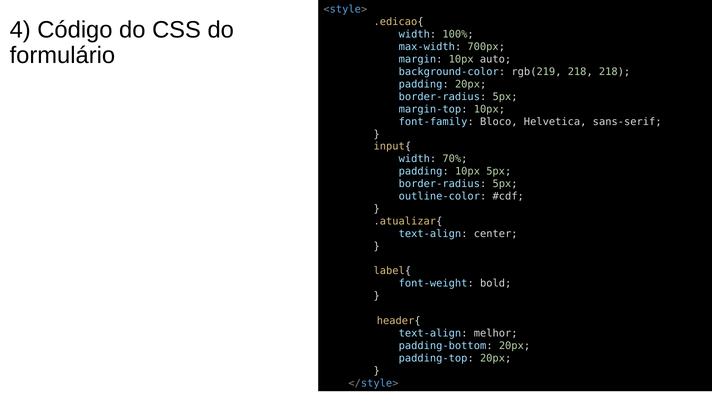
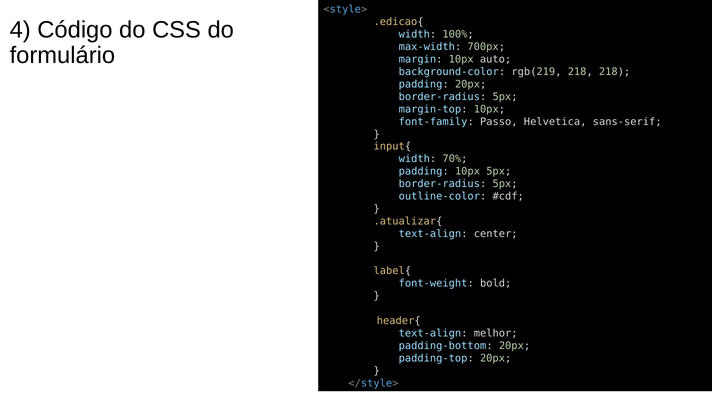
Bloco: Bloco -> Passo
